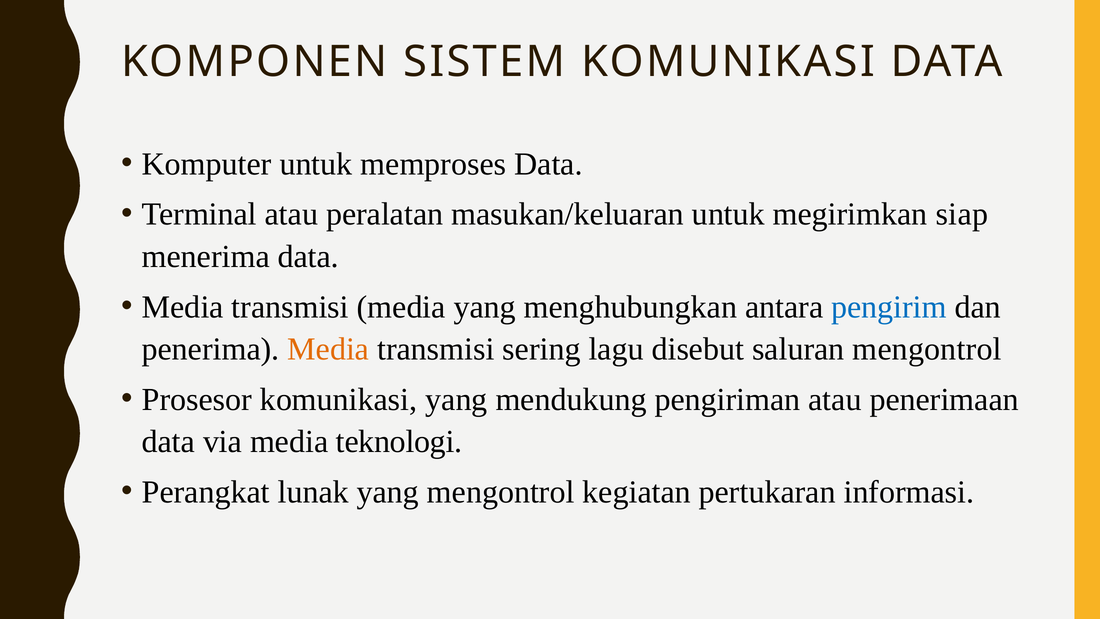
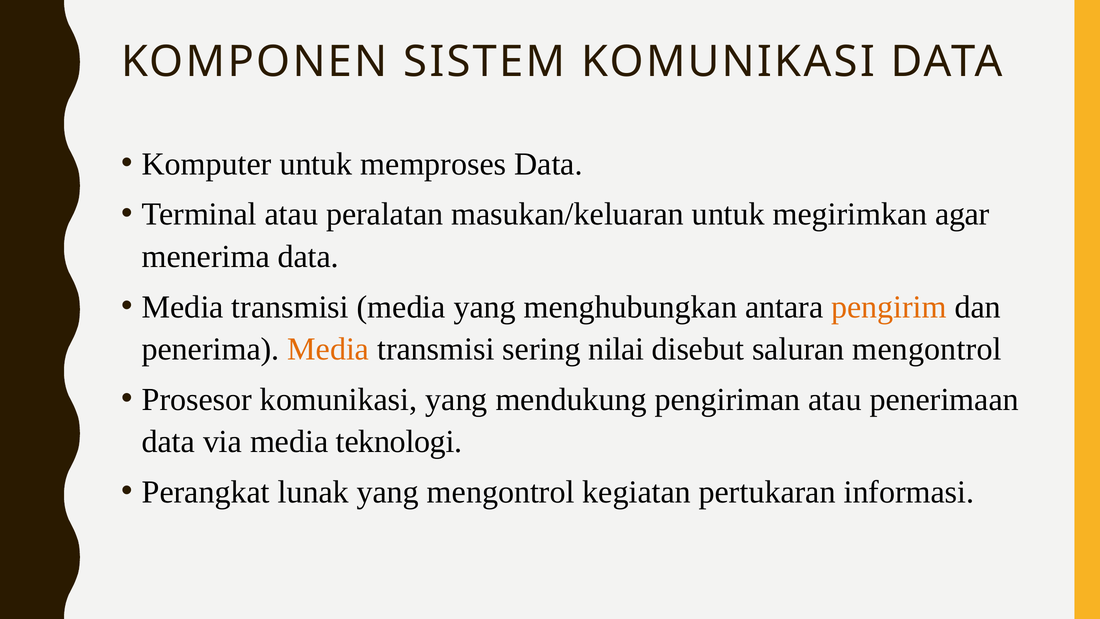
siap: siap -> agar
pengirim colour: blue -> orange
lagu: lagu -> nilai
